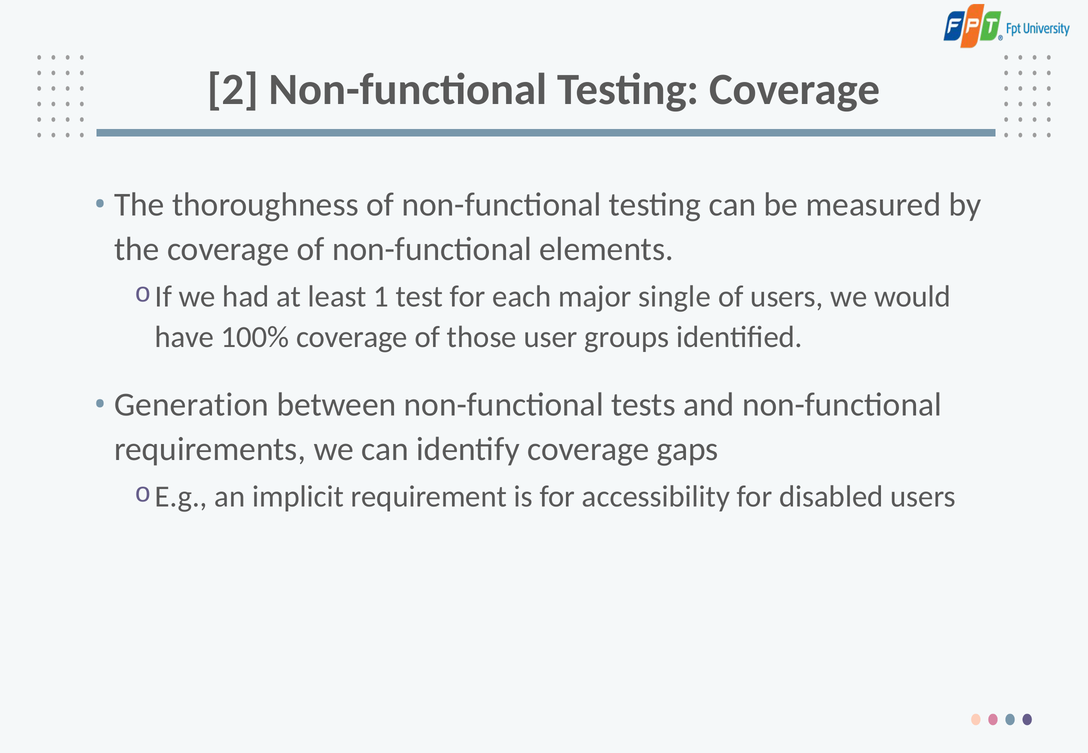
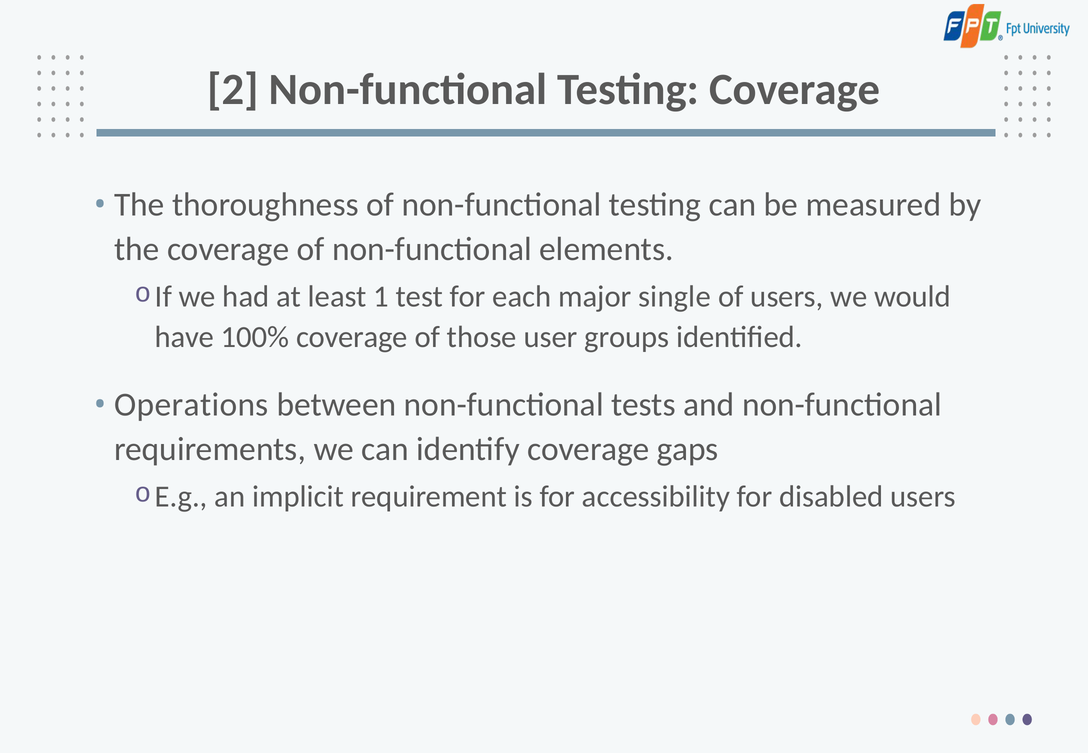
Generation: Generation -> Operations
